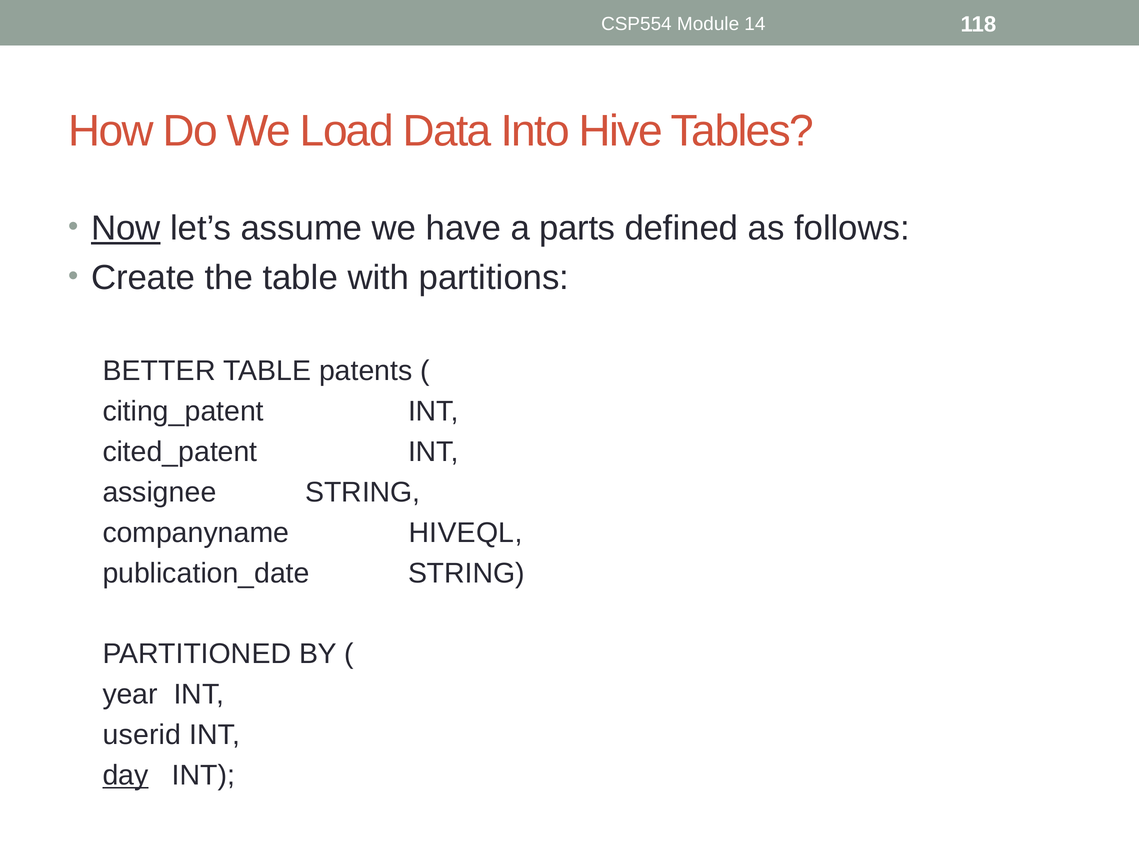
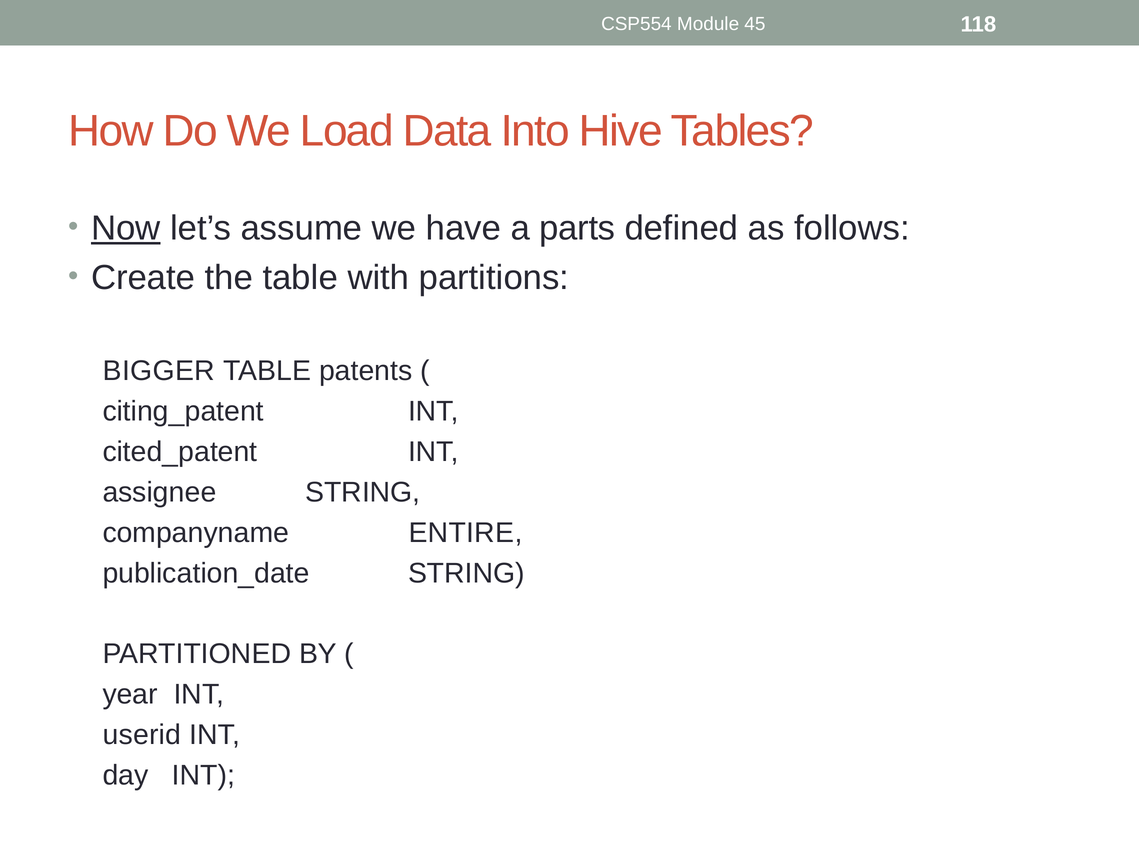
14: 14 -> 45
BETTER: BETTER -> BIGGER
HIVEQL: HIVEQL -> ENTIRE
day underline: present -> none
